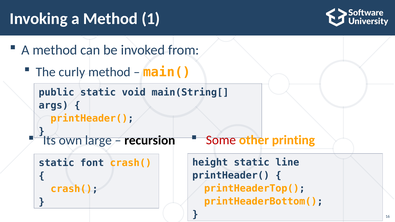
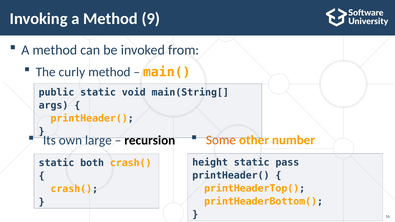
1: 1 -> 9
Some colour: red -> orange
printing: printing -> number
line: line -> pass
font: font -> both
